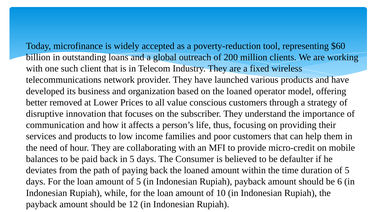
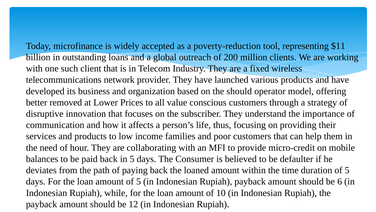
$60: $60 -> $11
on the loaned: loaned -> should
